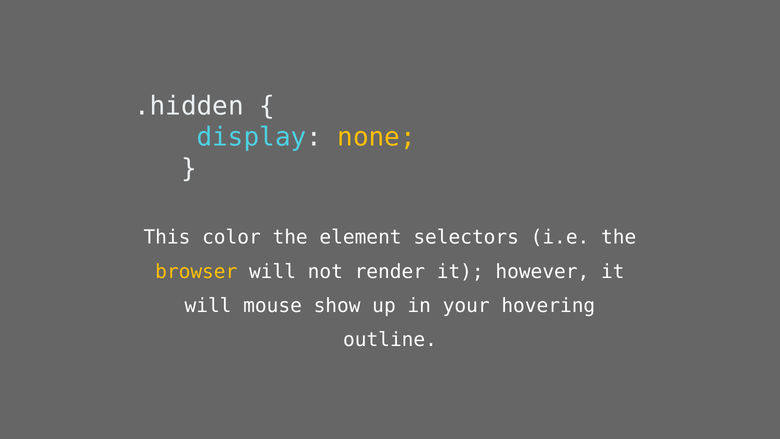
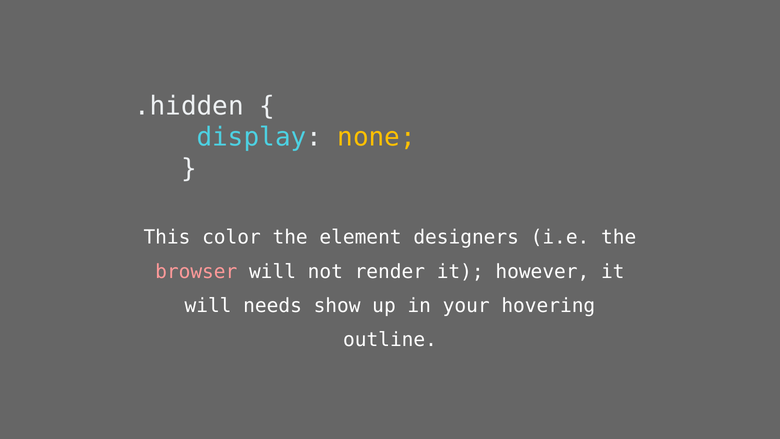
selectors: selectors -> designers
browser colour: yellow -> pink
mouse: mouse -> needs
